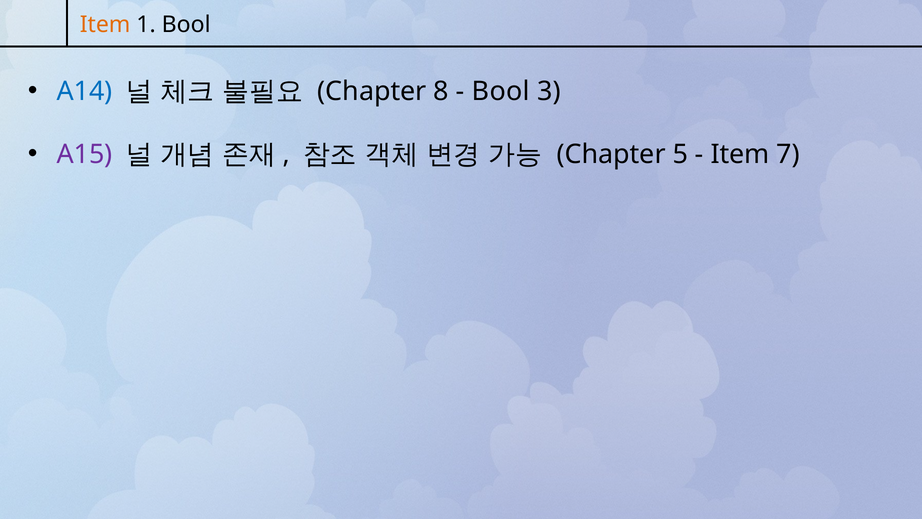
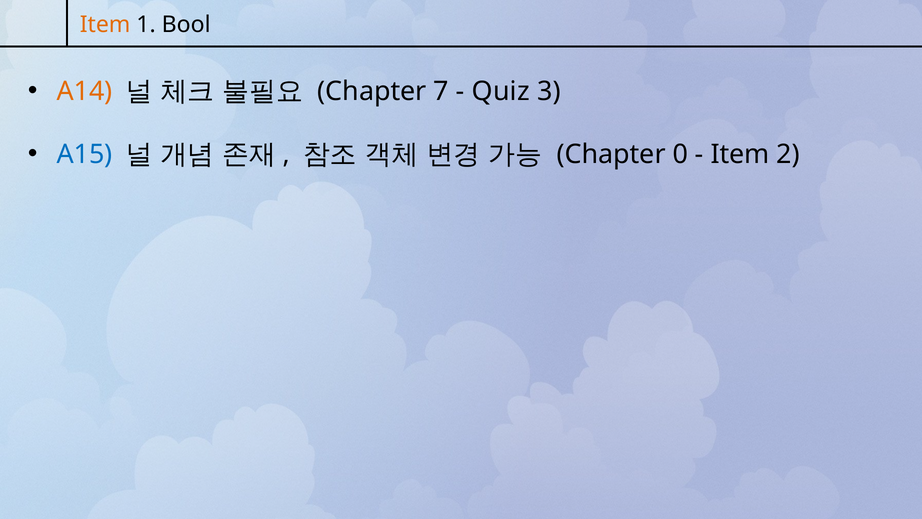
A14 colour: blue -> orange
8: 8 -> 7
Bool at (501, 91): Bool -> Quiz
A15 colour: purple -> blue
5: 5 -> 0
7: 7 -> 2
